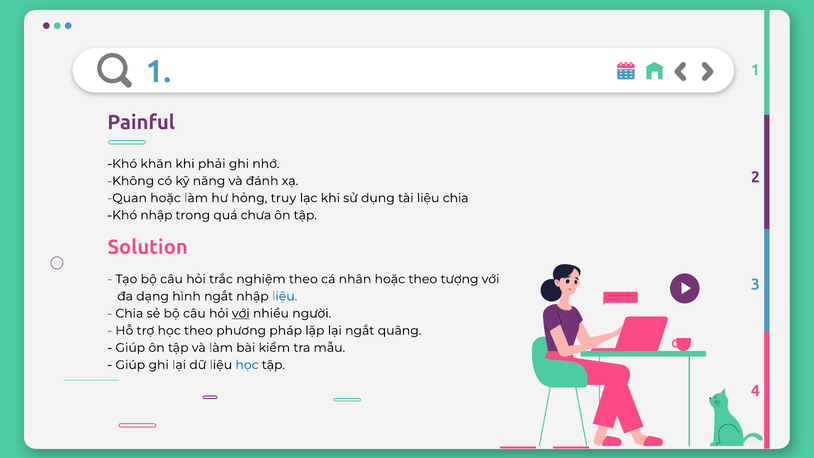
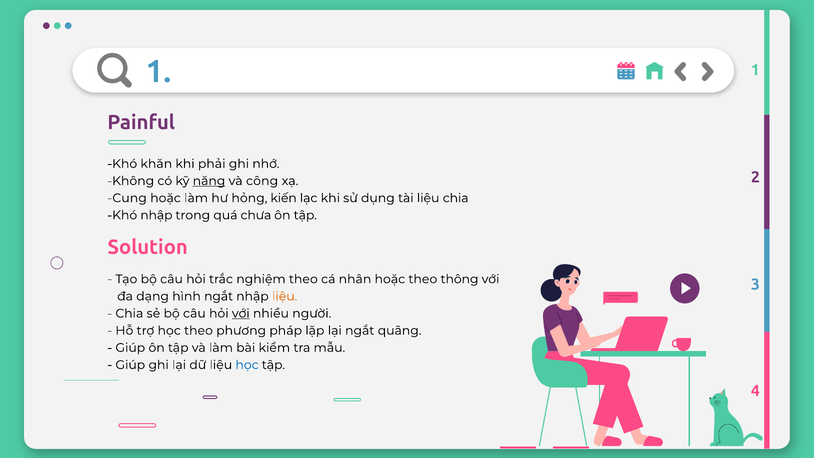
năng underline: none -> present
đánh: đánh -> công
Quan: Quan -> Cung
truy: truy -> kiến
tượng: tượng -> thông
liệu at (285, 296) colour: blue -> orange
